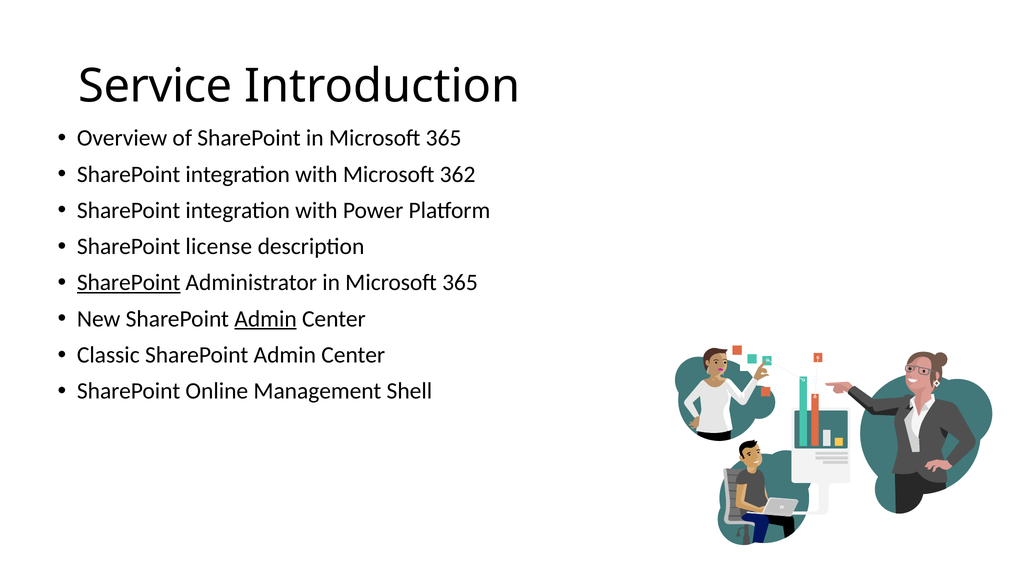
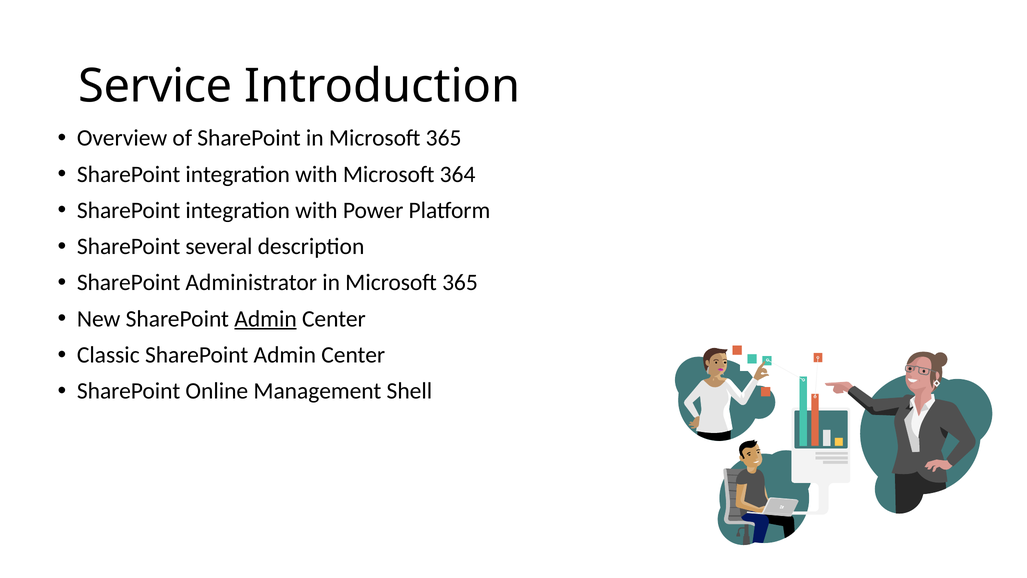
362: 362 -> 364
license: license -> several
SharePoint at (129, 283) underline: present -> none
